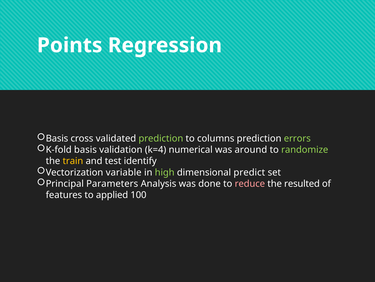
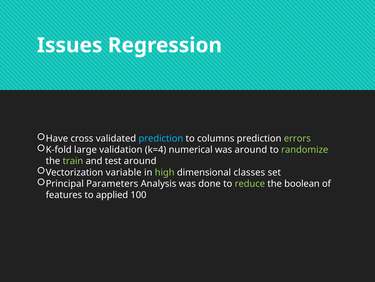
Points: Points -> Issues
Basis at (57, 138): Basis -> Have
prediction at (161, 138) colour: light green -> light blue
K-fold basis: basis -> large
train colour: yellow -> light green
test identify: identify -> around
predict: predict -> classes
reduce colour: pink -> light green
resulted: resulted -> boolean
